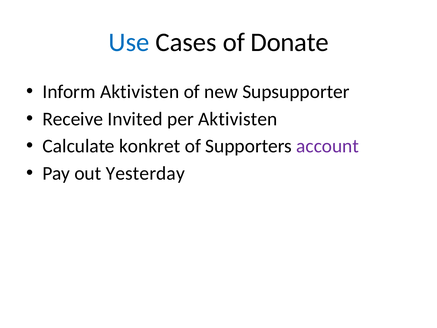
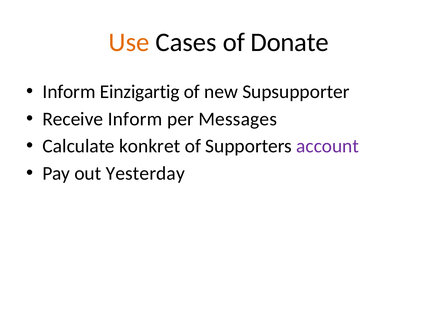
Use colour: blue -> orange
Inform Aktivisten: Aktivisten -> Einzigartig
Receive Invited: Invited -> Inform
per Aktivisten: Aktivisten -> Messages
